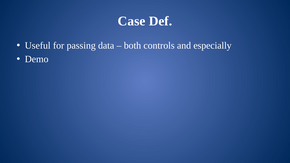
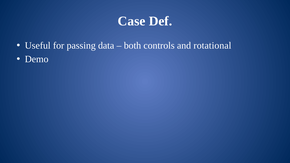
especially: especially -> rotational
